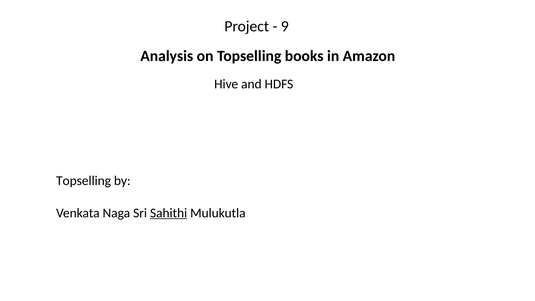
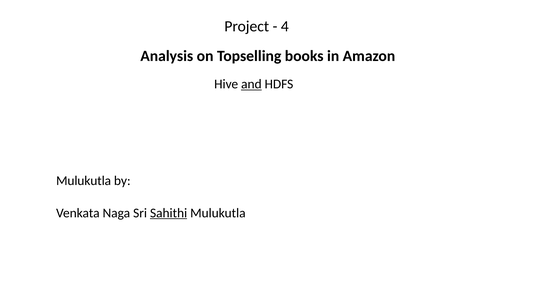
9: 9 -> 4
and underline: none -> present
Topselling at (84, 181): Topselling -> Mulukutla
